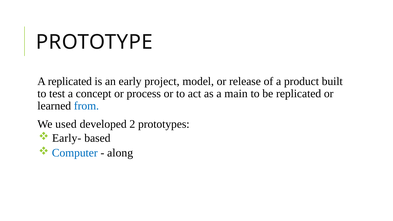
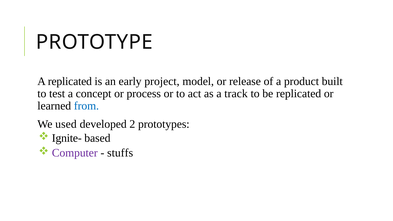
main: main -> track
Early-: Early- -> Ignite-
Computer colour: blue -> purple
along: along -> stuffs
